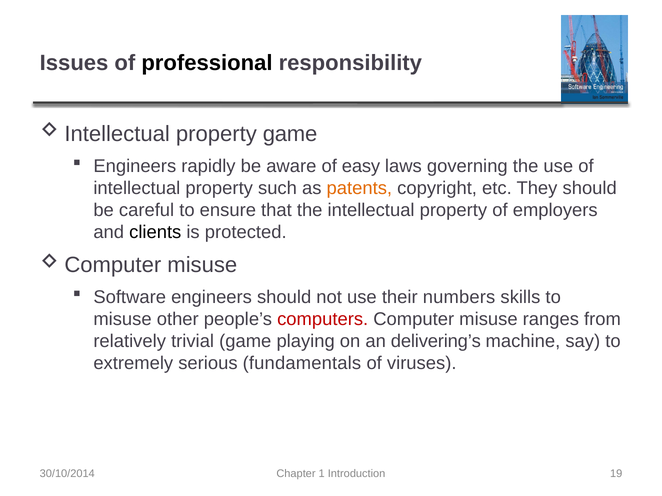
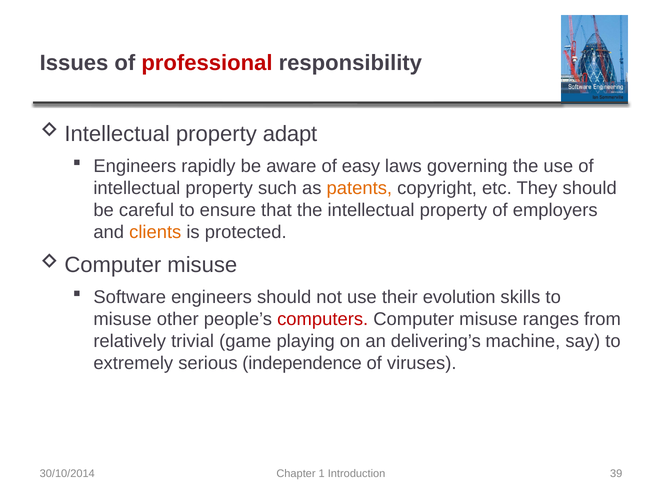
professional colour: black -> red
property game: game -> adapt
clients colour: black -> orange
numbers: numbers -> evolution
fundamentals: fundamentals -> independence
19: 19 -> 39
